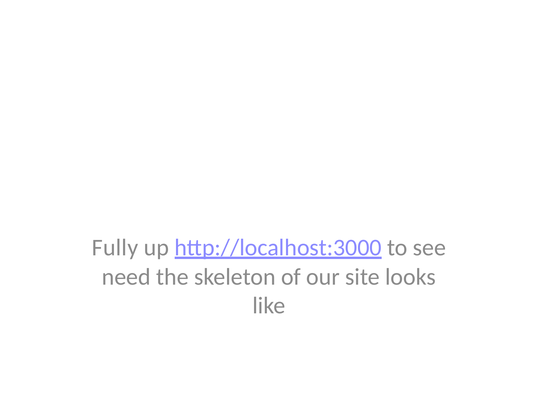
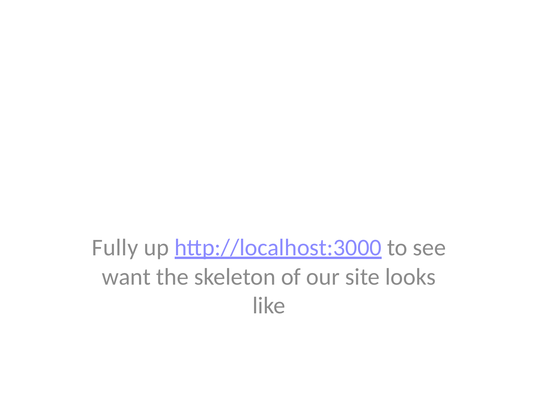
need: need -> want
